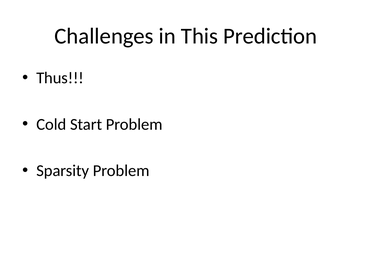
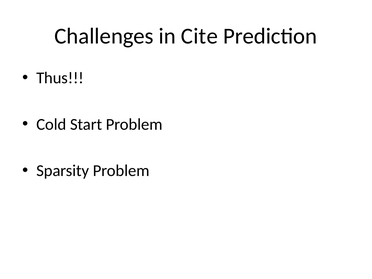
This: This -> Cite
